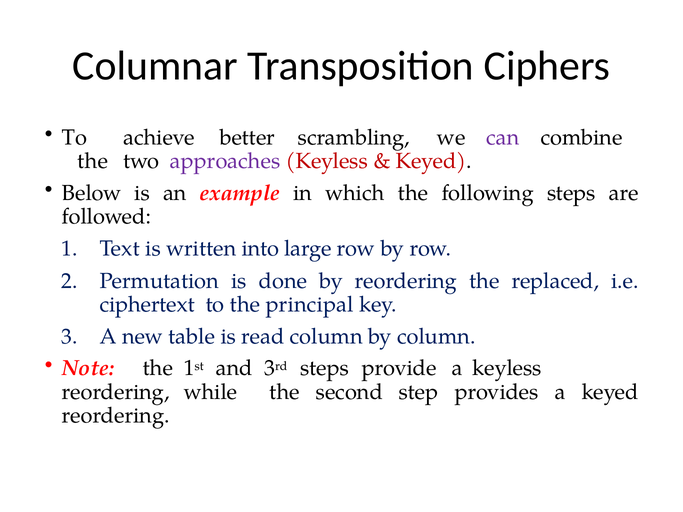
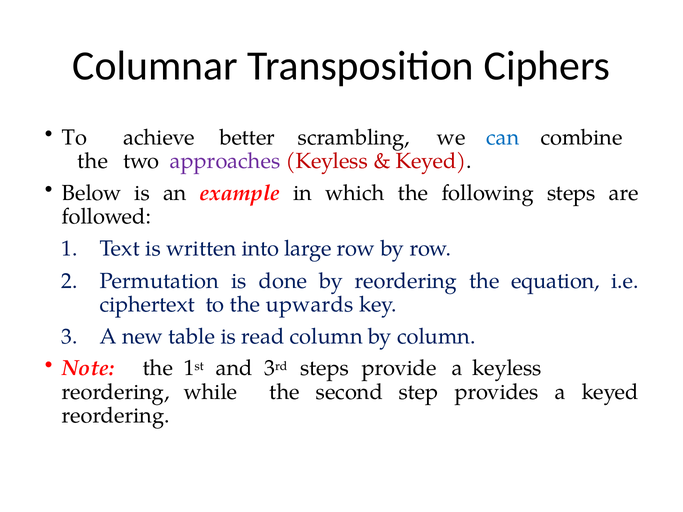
can colour: purple -> blue
replaced: replaced -> equation
principal: principal -> upwards
